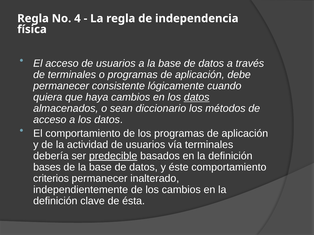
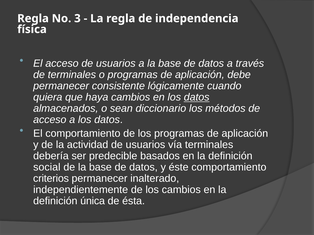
4: 4 -> 3
predecible underline: present -> none
bases: bases -> social
clave: clave -> única
